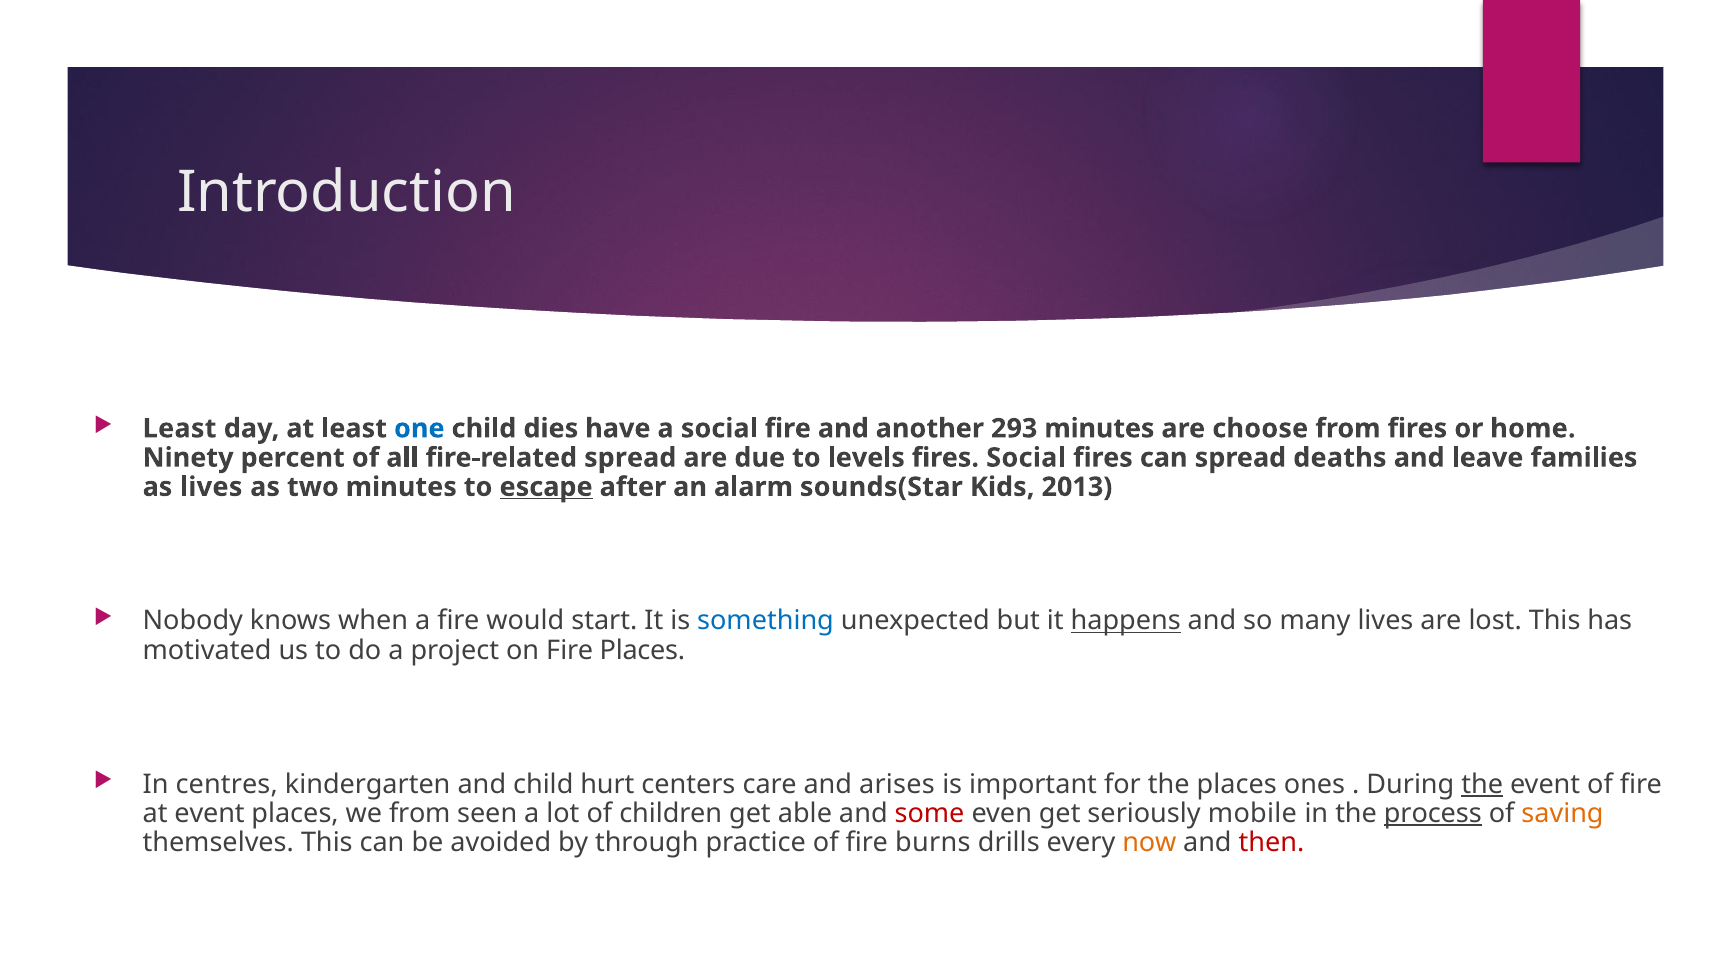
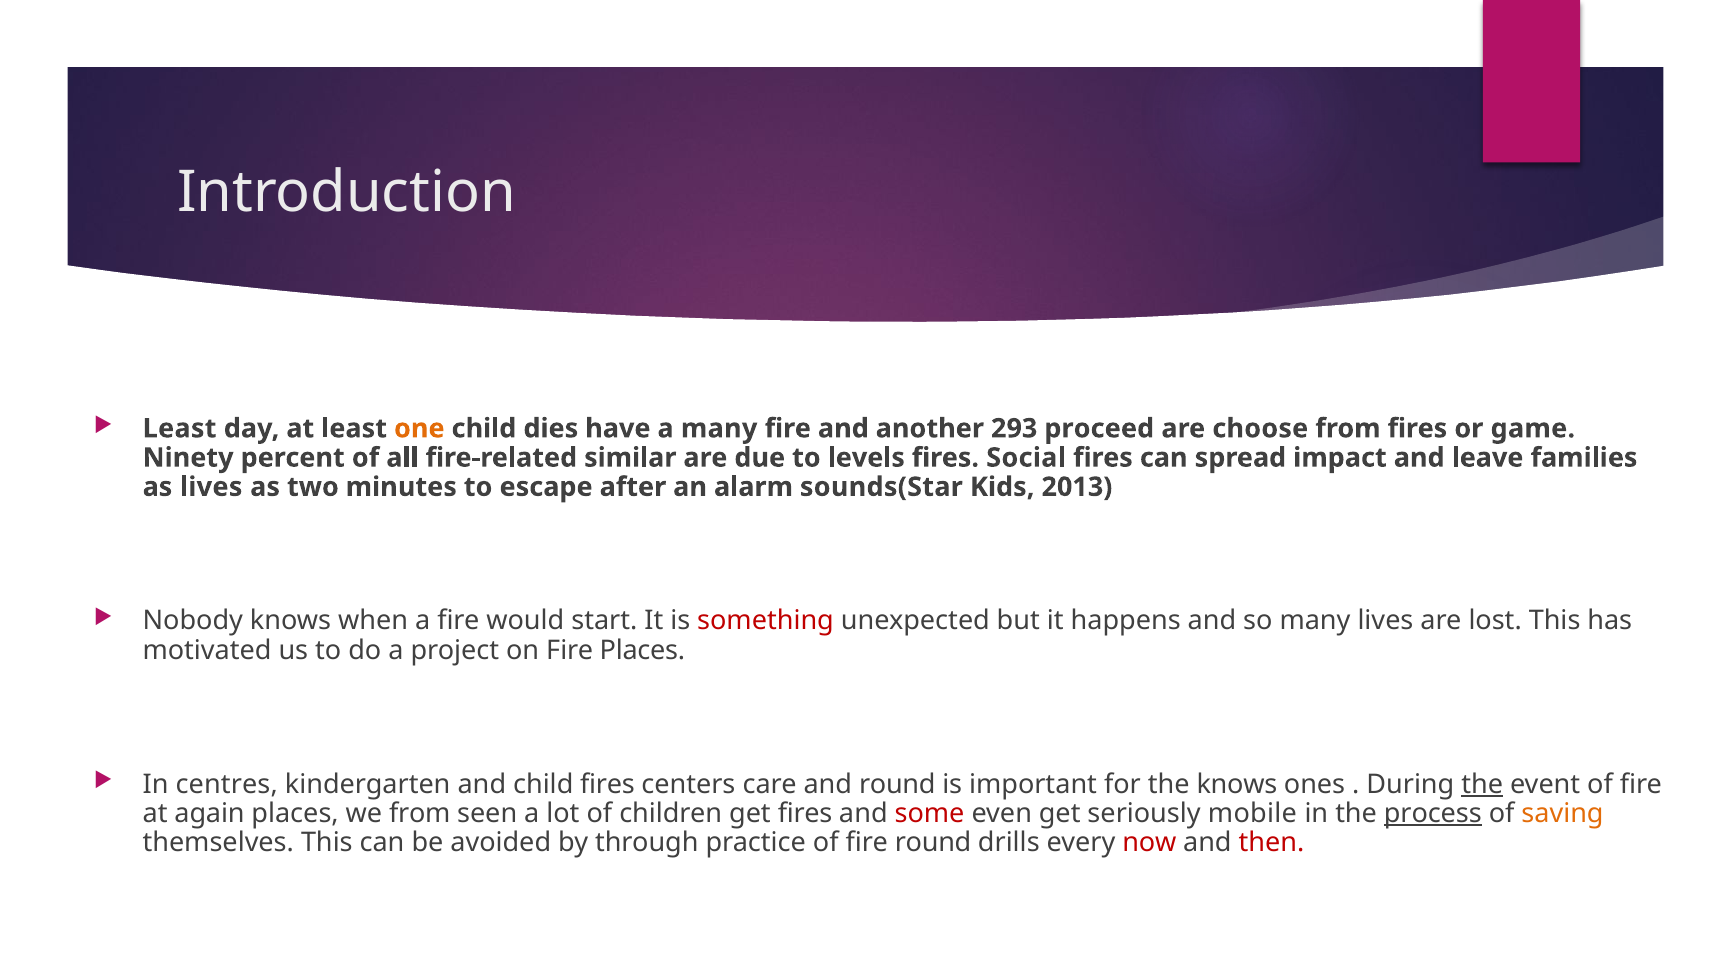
one colour: blue -> orange
a social: social -> many
293 minutes: minutes -> proceed
home: home -> game
fire-related spread: spread -> similar
deaths: deaths -> impact
escape underline: present -> none
something colour: blue -> red
happens underline: present -> none
child hurt: hurt -> fires
and arises: arises -> round
the places: places -> knows
at event: event -> again
get able: able -> fires
fire burns: burns -> round
now colour: orange -> red
